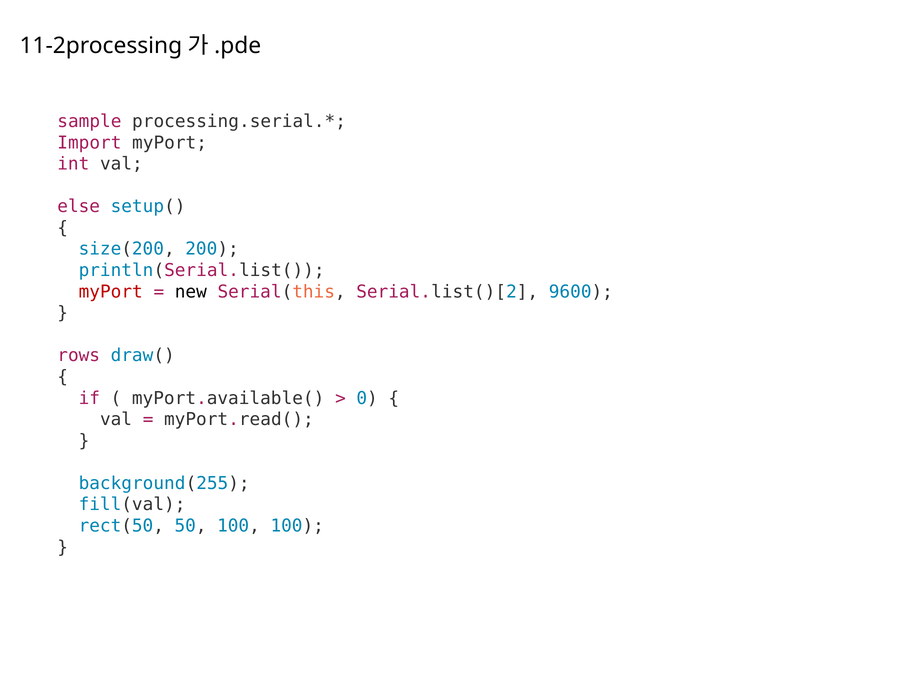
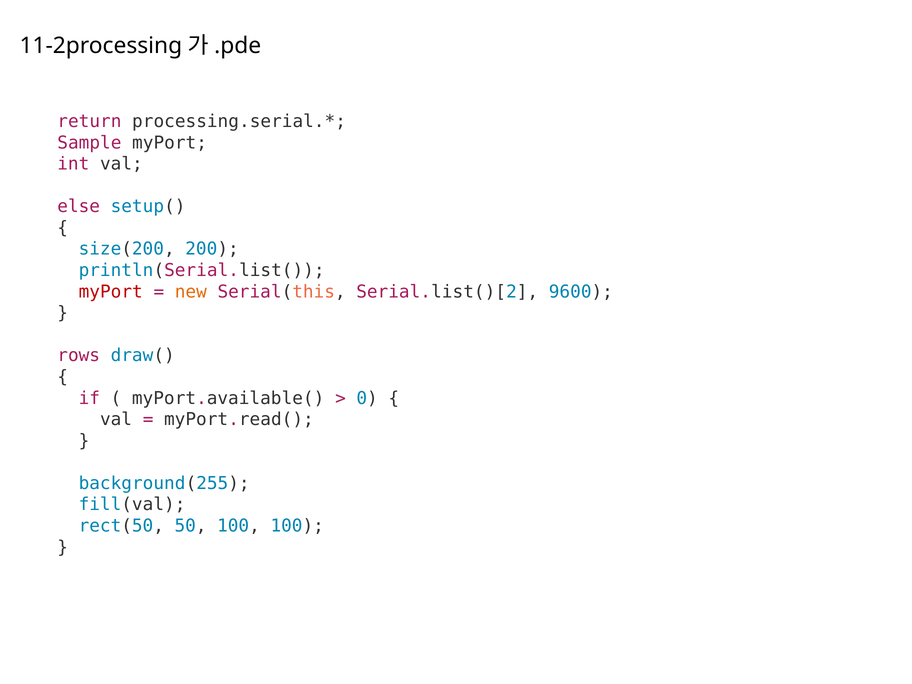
sample: sample -> return
Import: Import -> Sample
new colour: black -> orange
